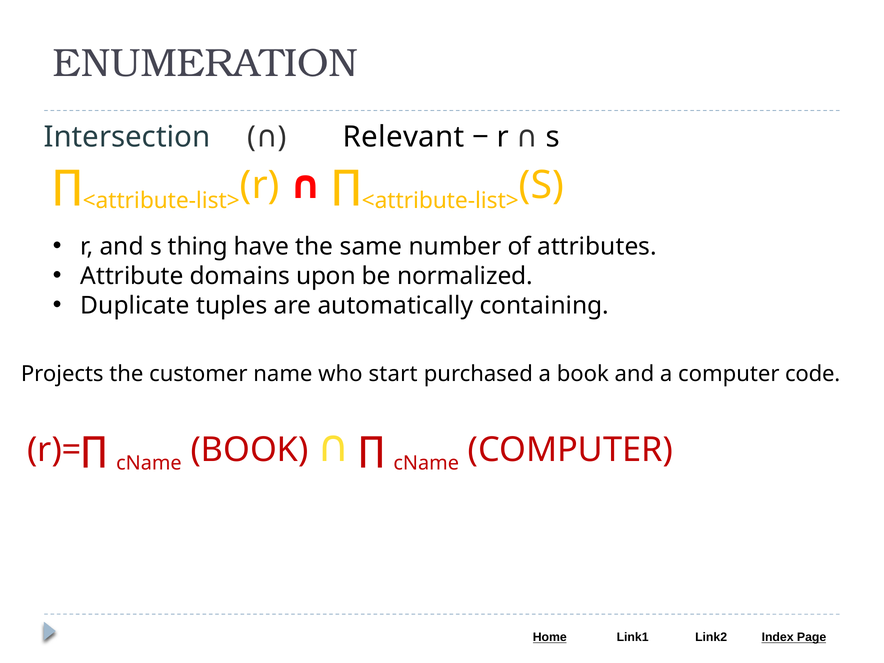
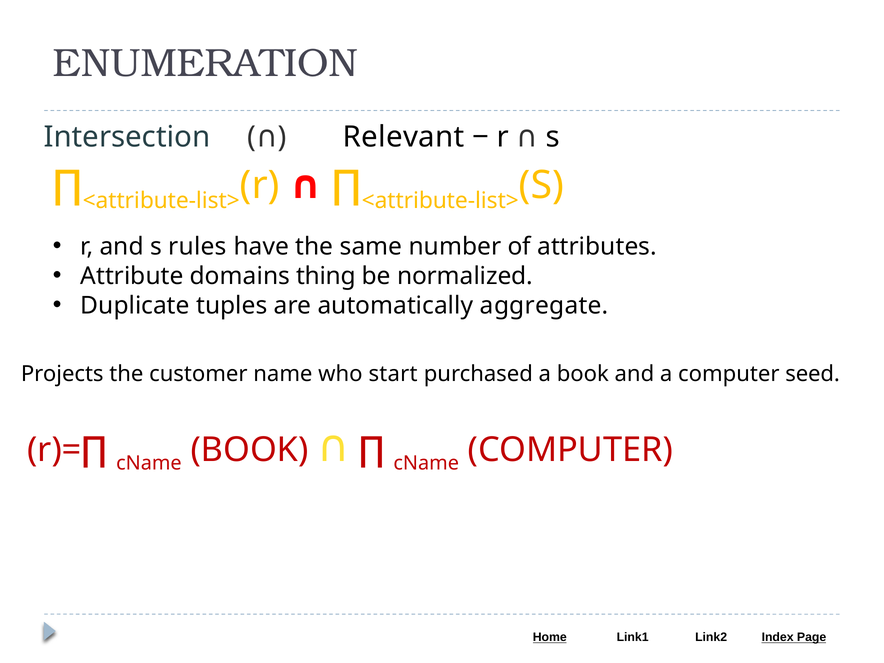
thing: thing -> rules
upon: upon -> thing
containing: containing -> aggregate
code: code -> seed
